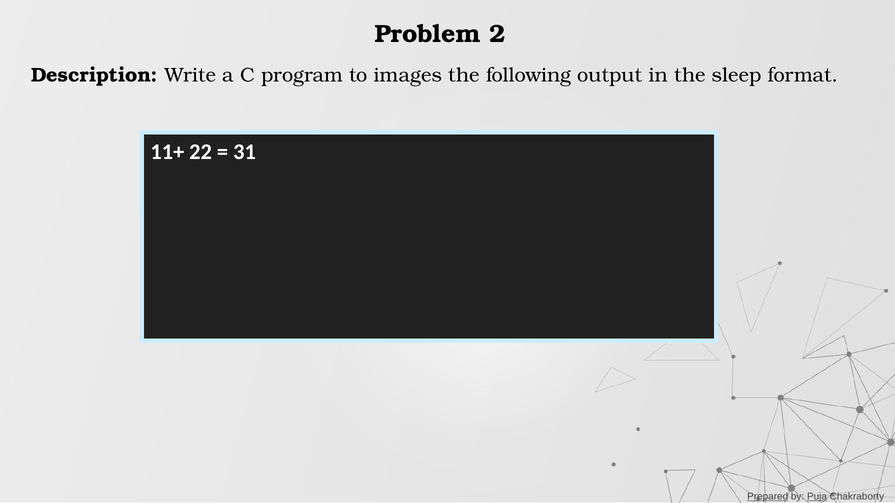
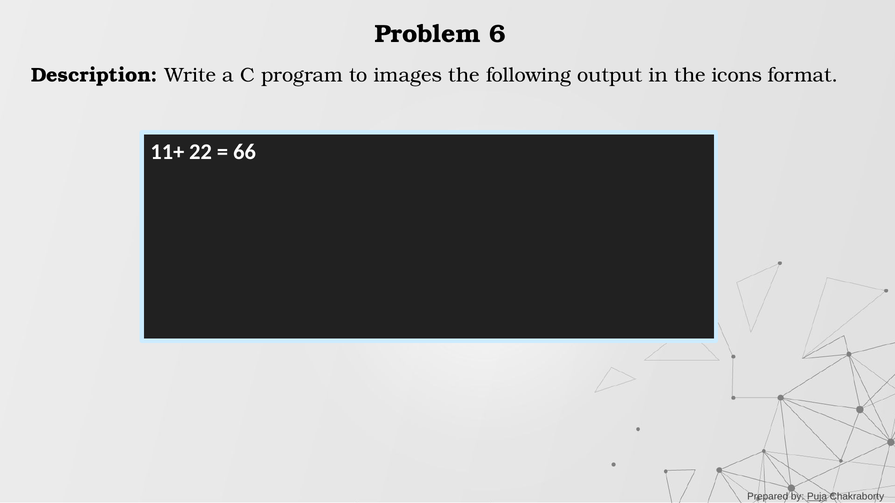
2: 2 -> 6
sleep: sleep -> icons
31: 31 -> 66
Prepared underline: present -> none
